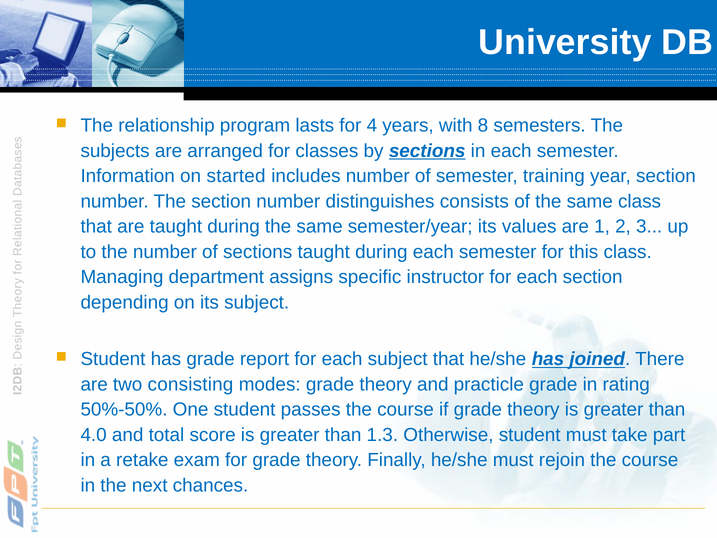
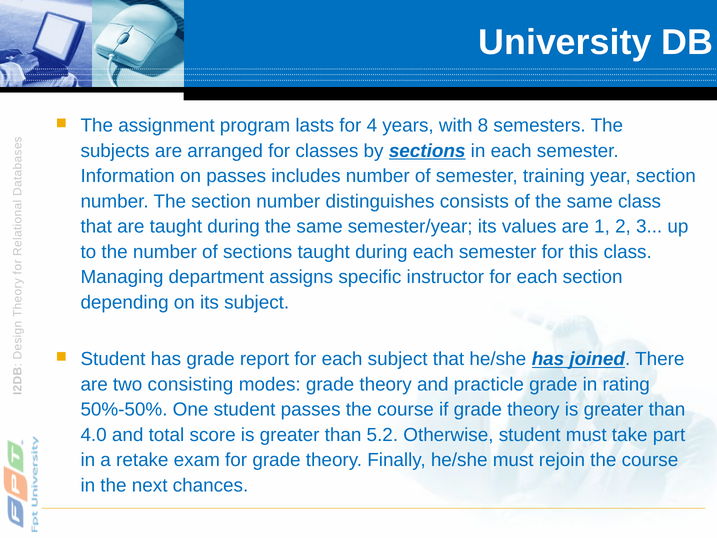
relationship: relationship -> assignment
on started: started -> passes
1.3: 1.3 -> 5.2
